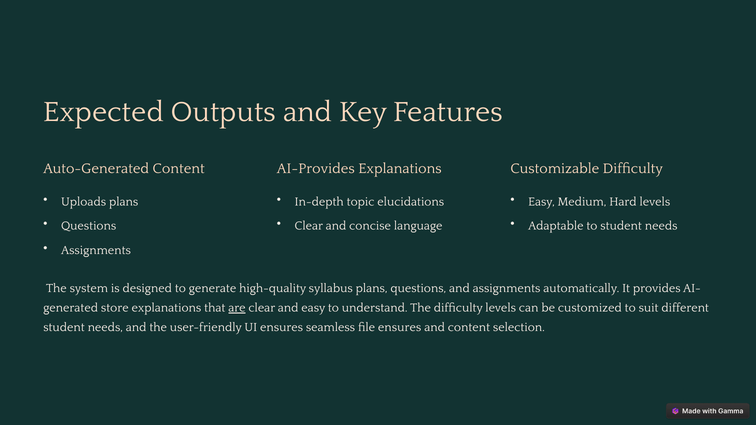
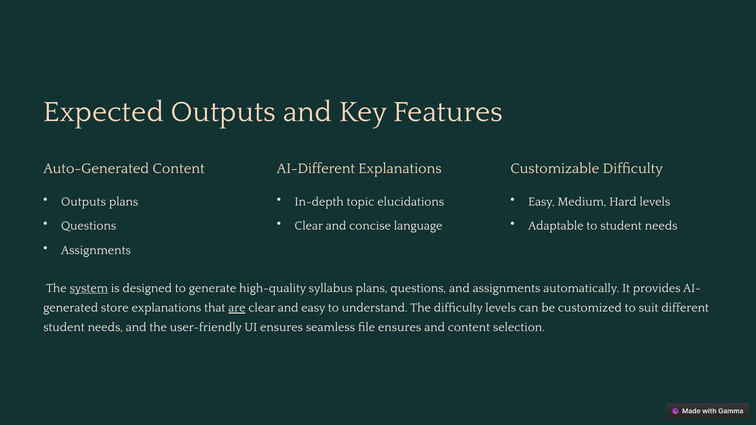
AI-Provides: AI-Provides -> AI-Different
Uploads at (84, 202): Uploads -> Outputs
system underline: none -> present
